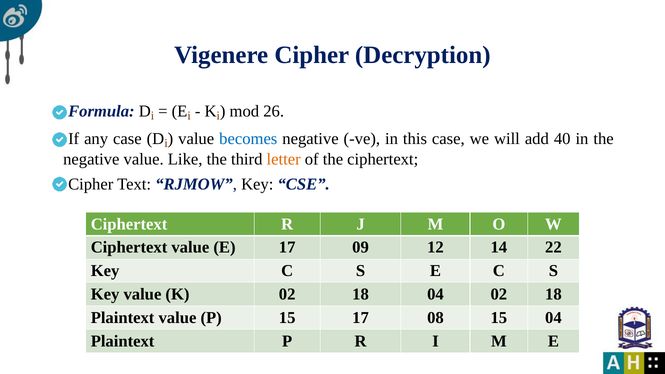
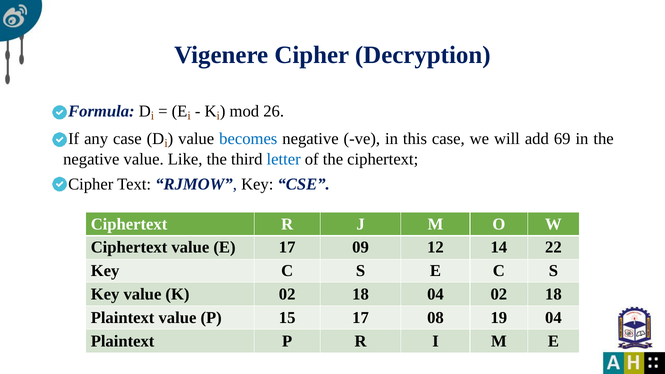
40: 40 -> 69
letter colour: orange -> blue
08 15: 15 -> 19
